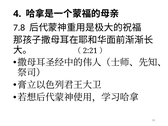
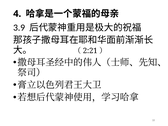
7.8: 7.8 -> 3.9
